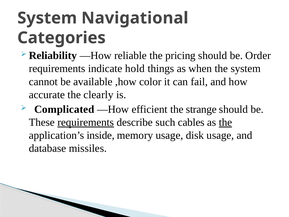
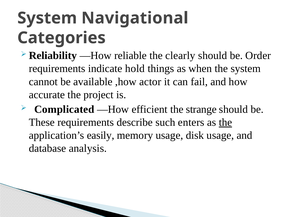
pricing: pricing -> clearly
color: color -> actor
clearly: clearly -> project
requirements at (86, 122) underline: present -> none
cables: cables -> enters
inside: inside -> easily
missiles: missiles -> analysis
